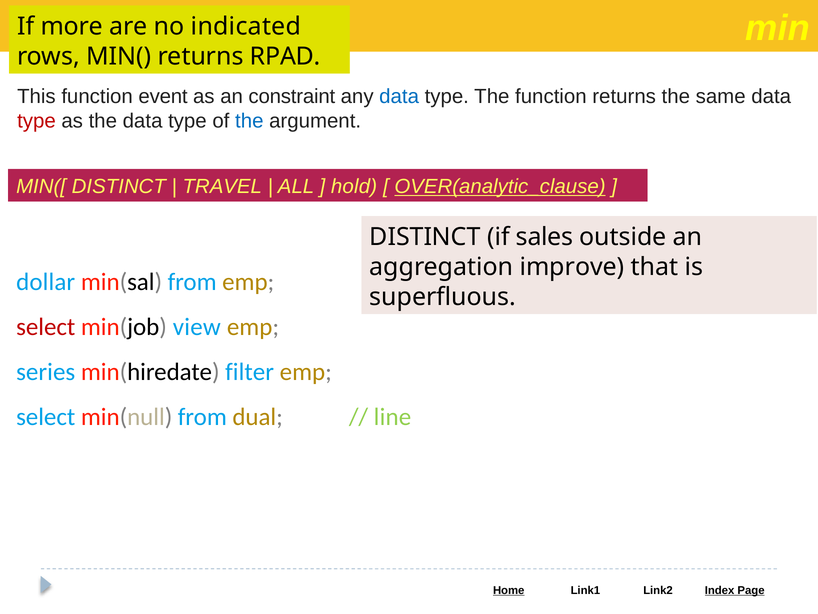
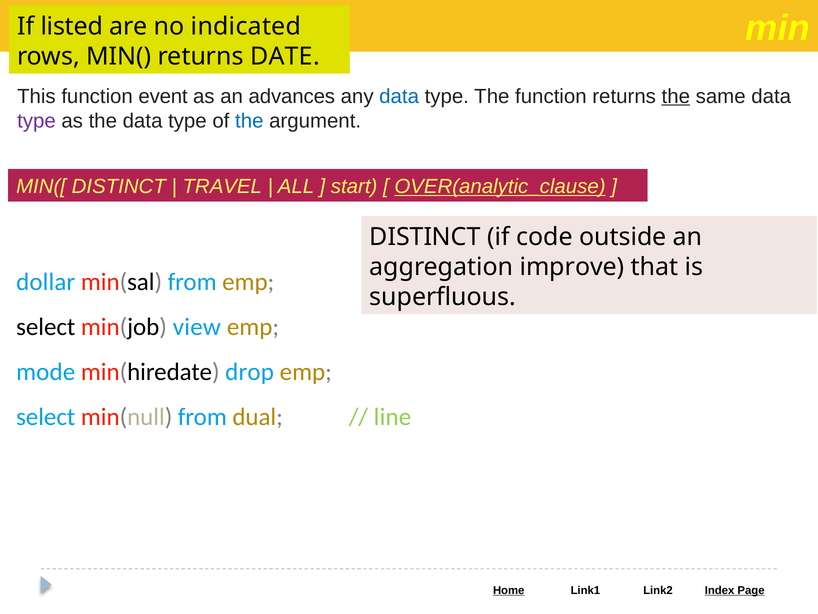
more: more -> listed
RPAD: RPAD -> DATE
constraint: constraint -> advances
the at (676, 96) underline: none -> present
type at (36, 121) colour: red -> purple
hold: hold -> start
sales: sales -> code
select at (46, 327) colour: red -> black
series: series -> mode
filter: filter -> drop
